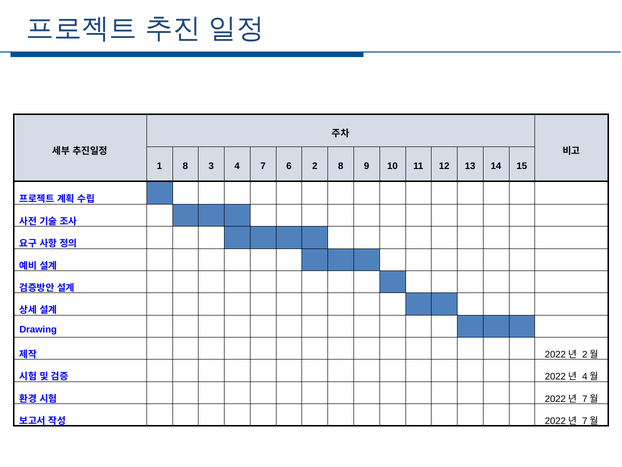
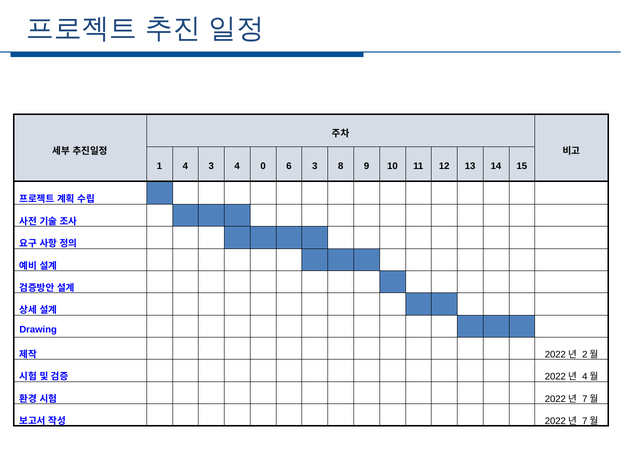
1 8: 8 -> 4
7: 7 -> 0
6 2: 2 -> 3
